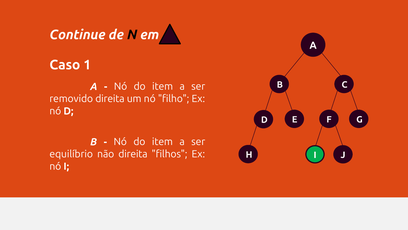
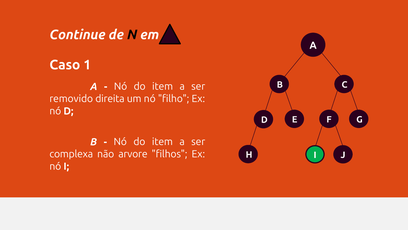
equilíbrio: equilíbrio -> complexa
não direita: direita -> arvore
